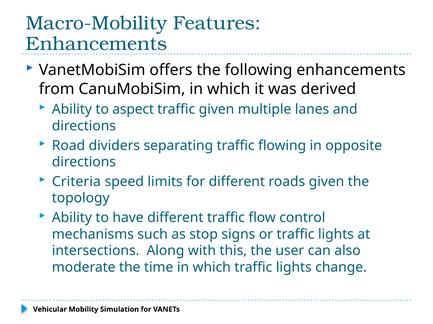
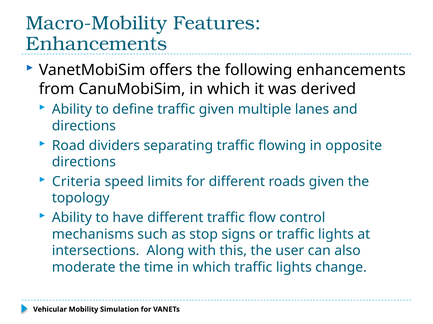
aspect: aspect -> define
